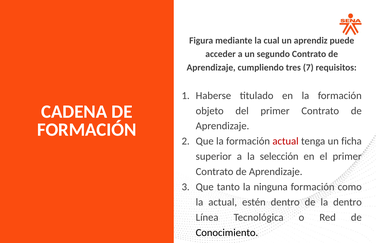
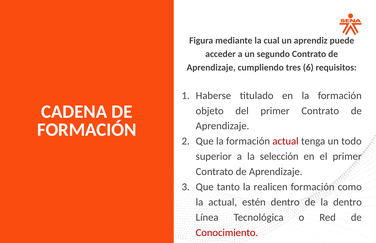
7: 7 -> 6
ficha: ficha -> todo
ninguna: ninguna -> realicen
Conocimiento colour: black -> red
